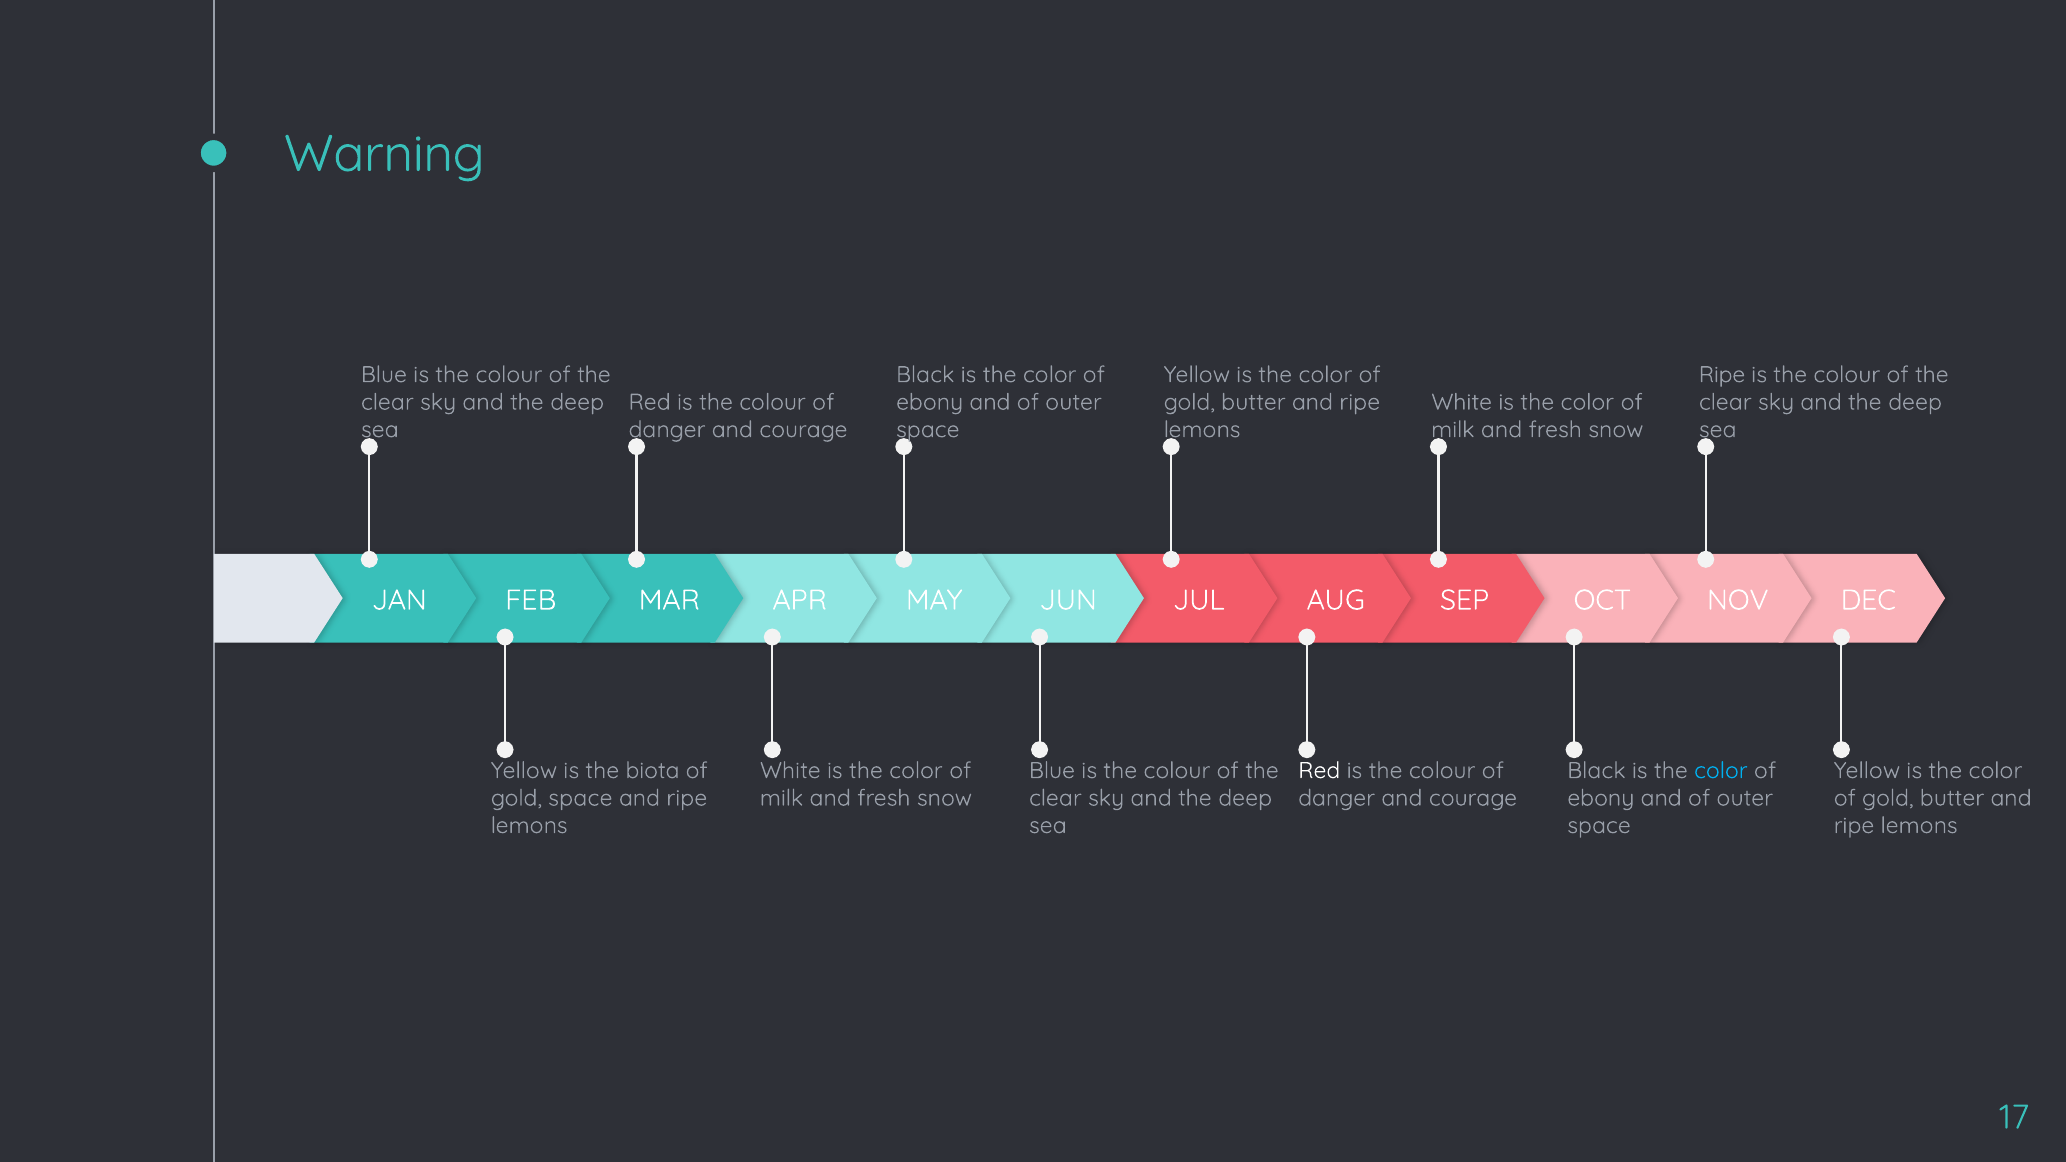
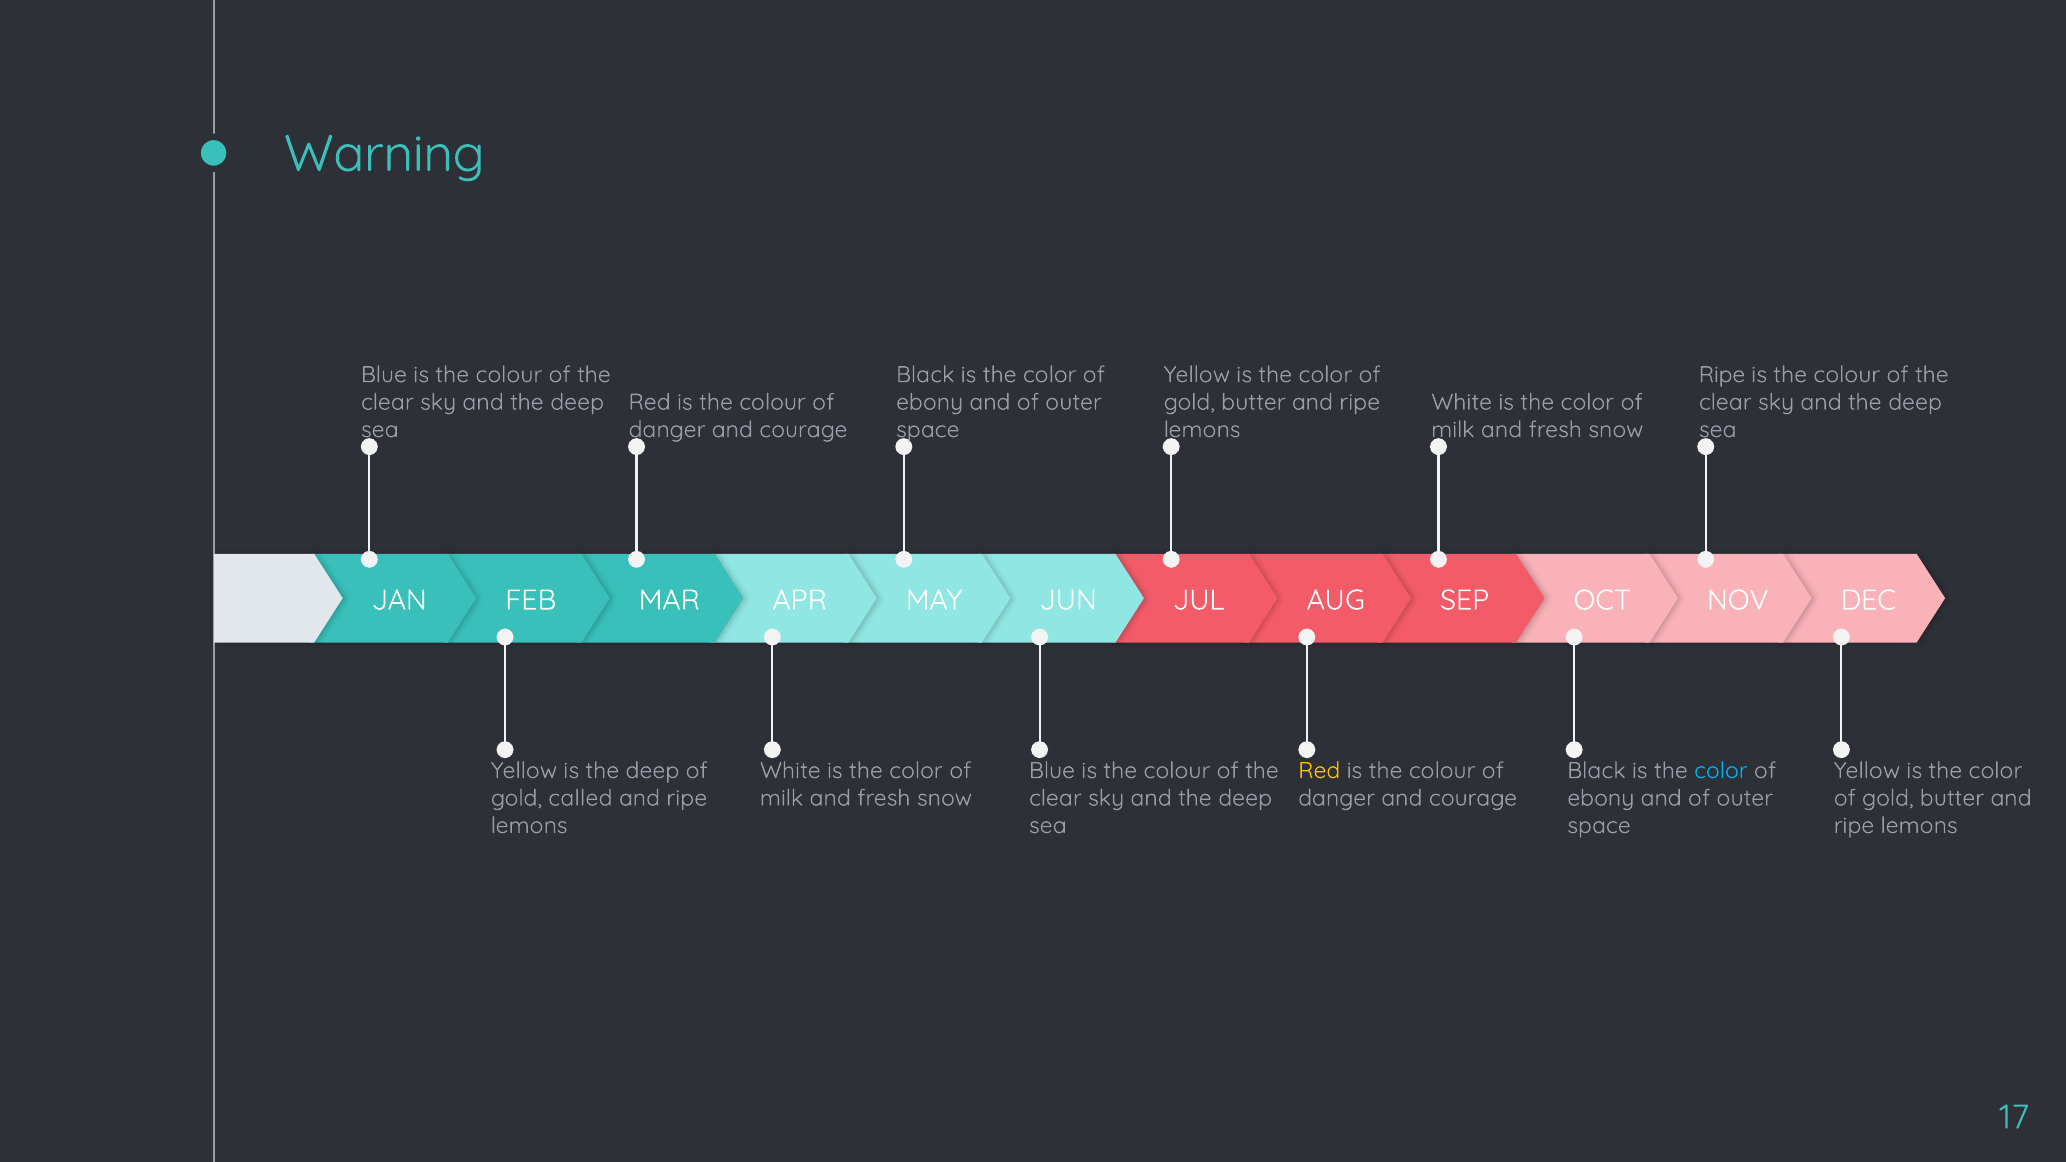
is the biota: biota -> deep
Red at (1319, 771) colour: white -> yellow
gold space: space -> called
